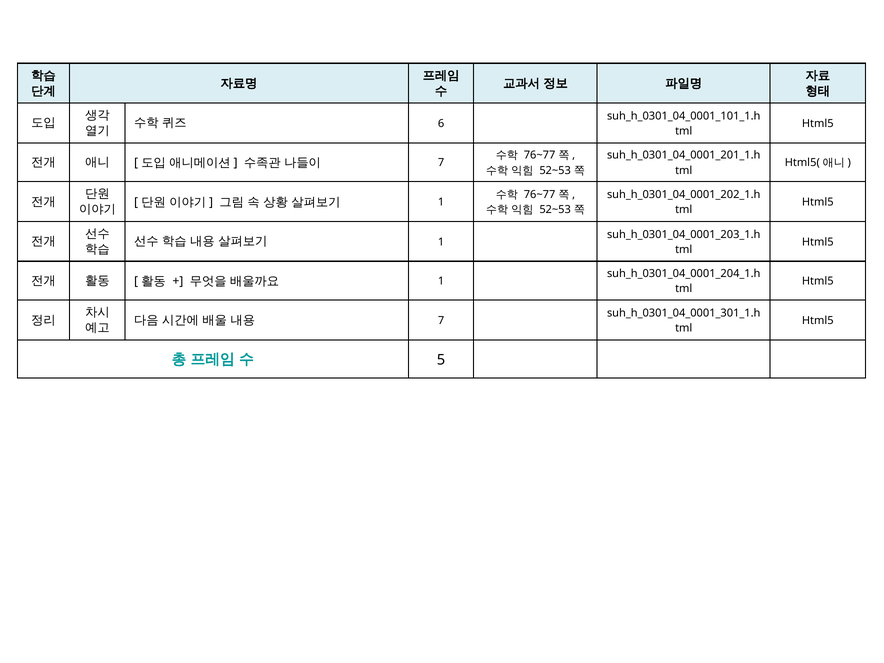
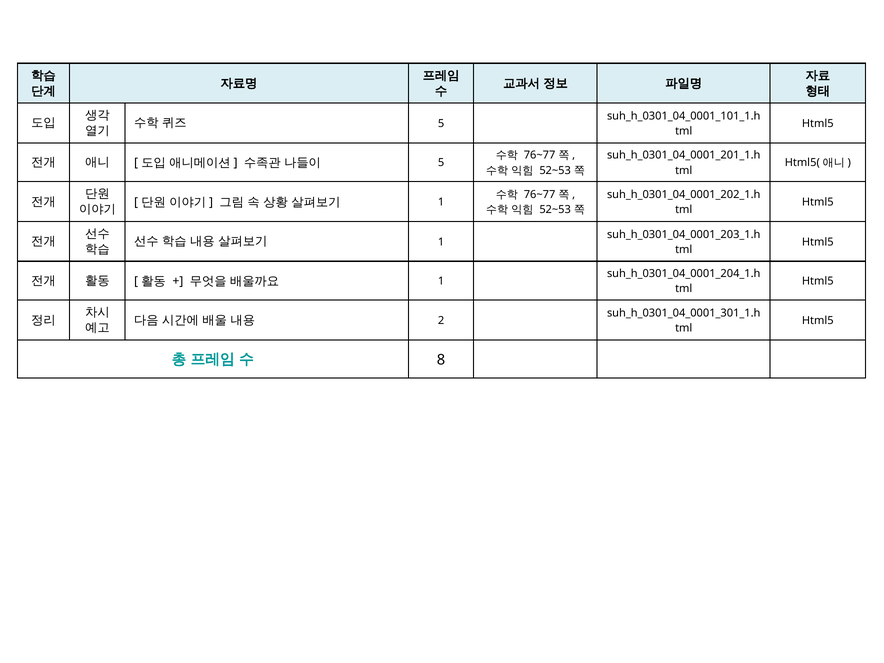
6 at (441, 124): 6 -> 5
7 at (441, 163): 7 -> 5
7 at (441, 321): 7 -> 2
5: 5 -> 8
